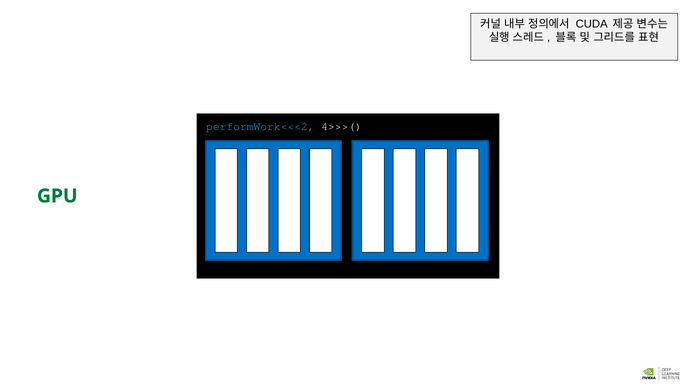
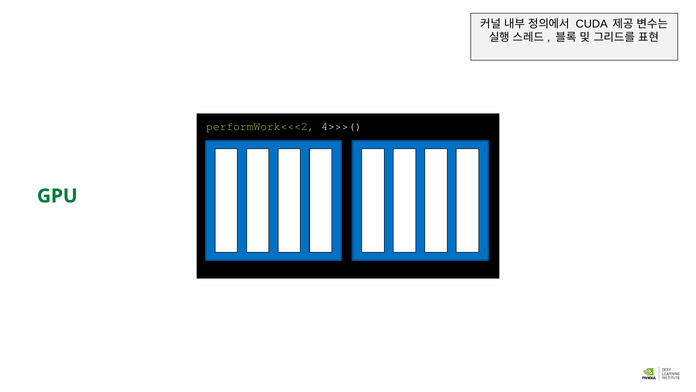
performWork<<<2 colour: light blue -> light green
